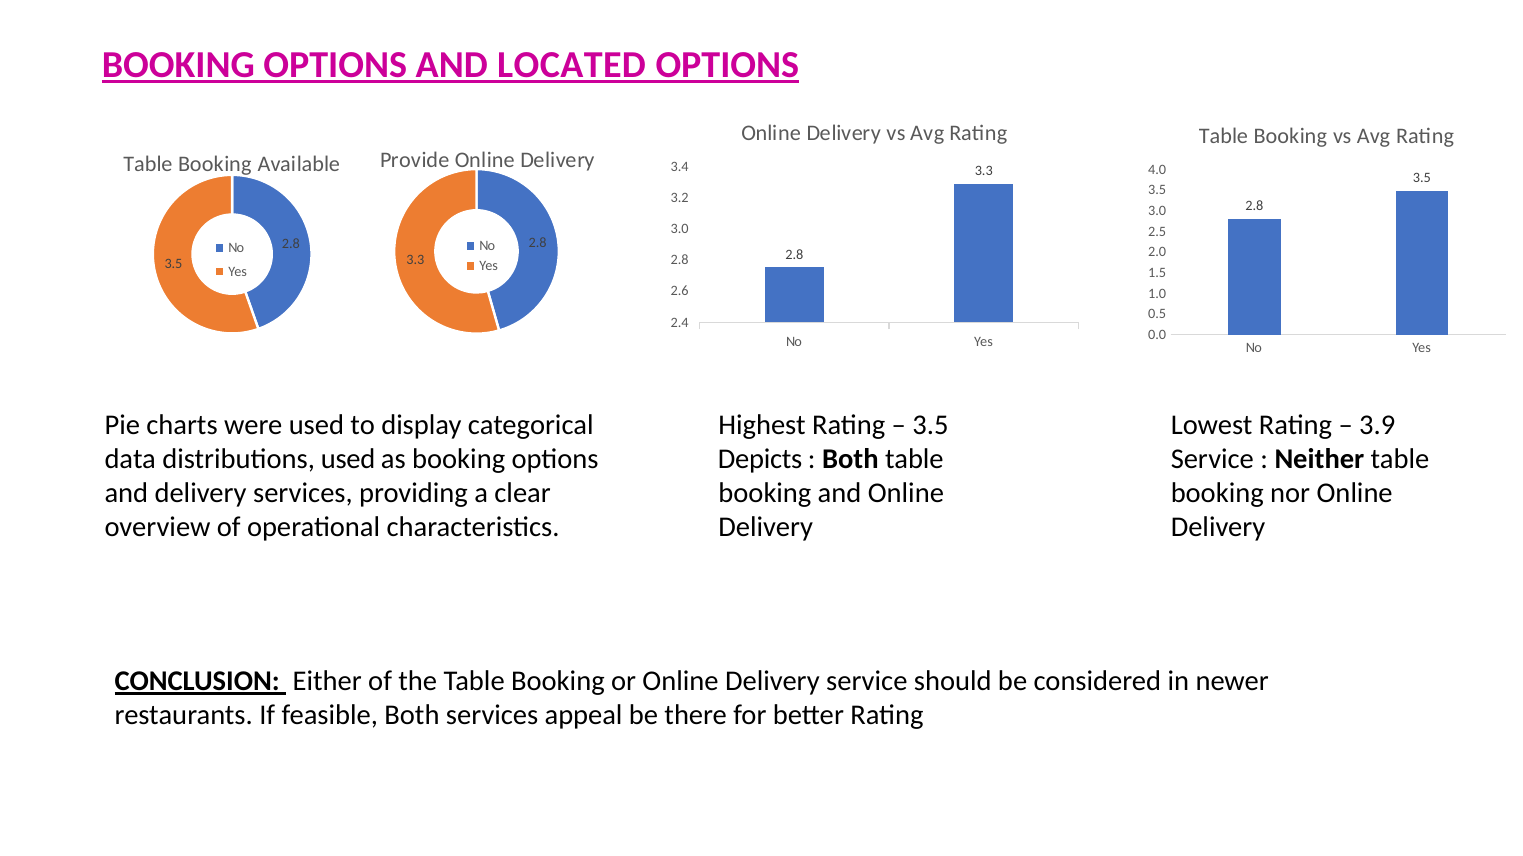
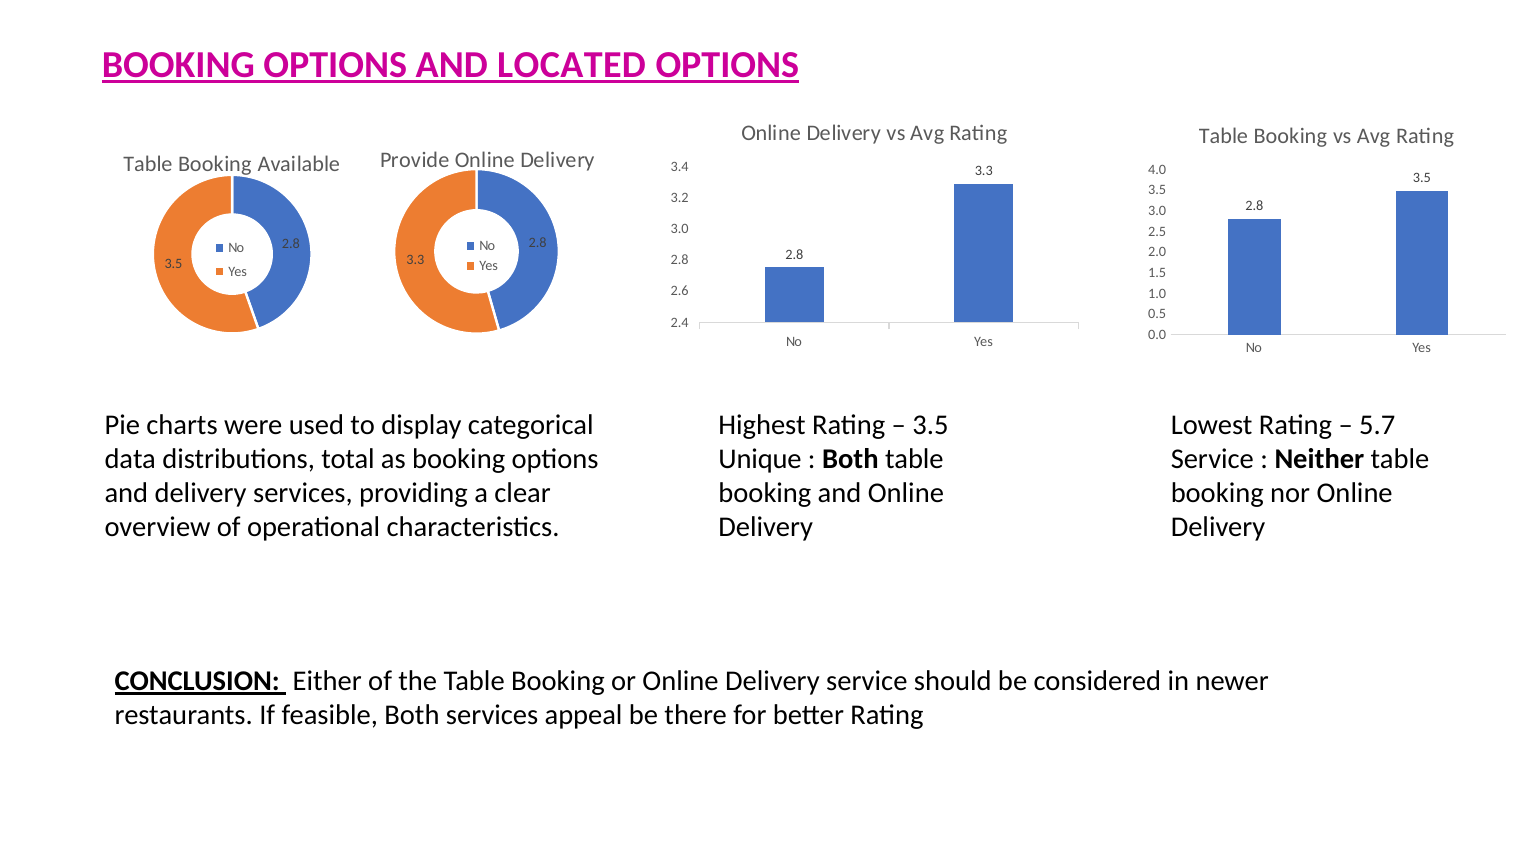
3.9: 3.9 -> 5.7
distributions used: used -> total
Depicts: Depicts -> Unique
